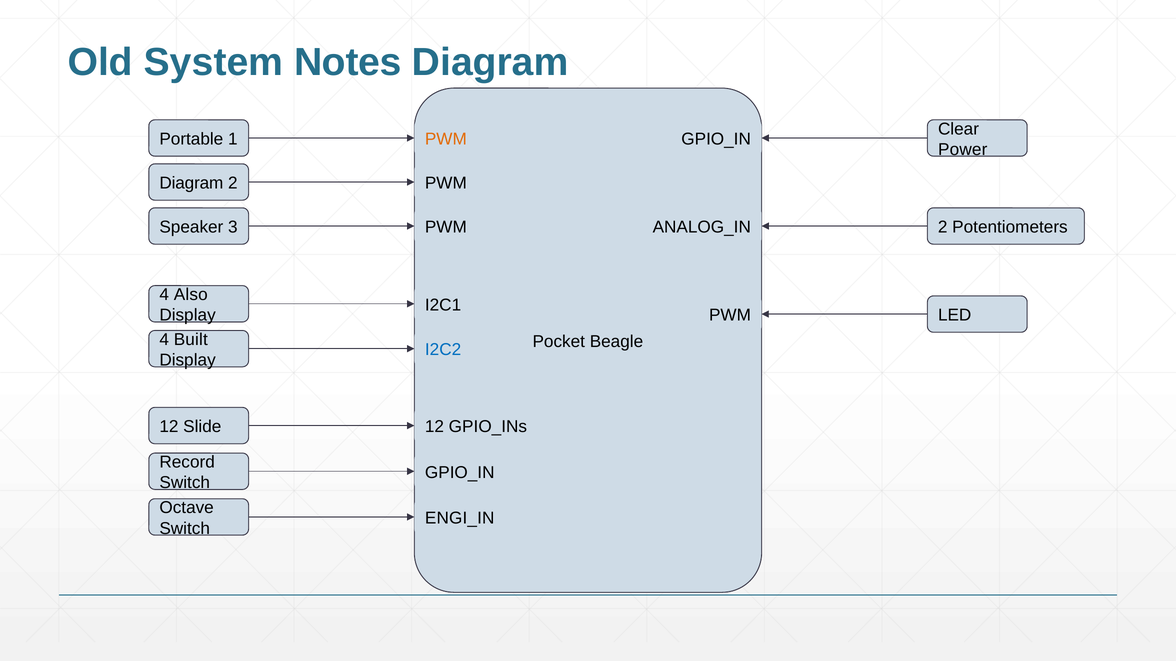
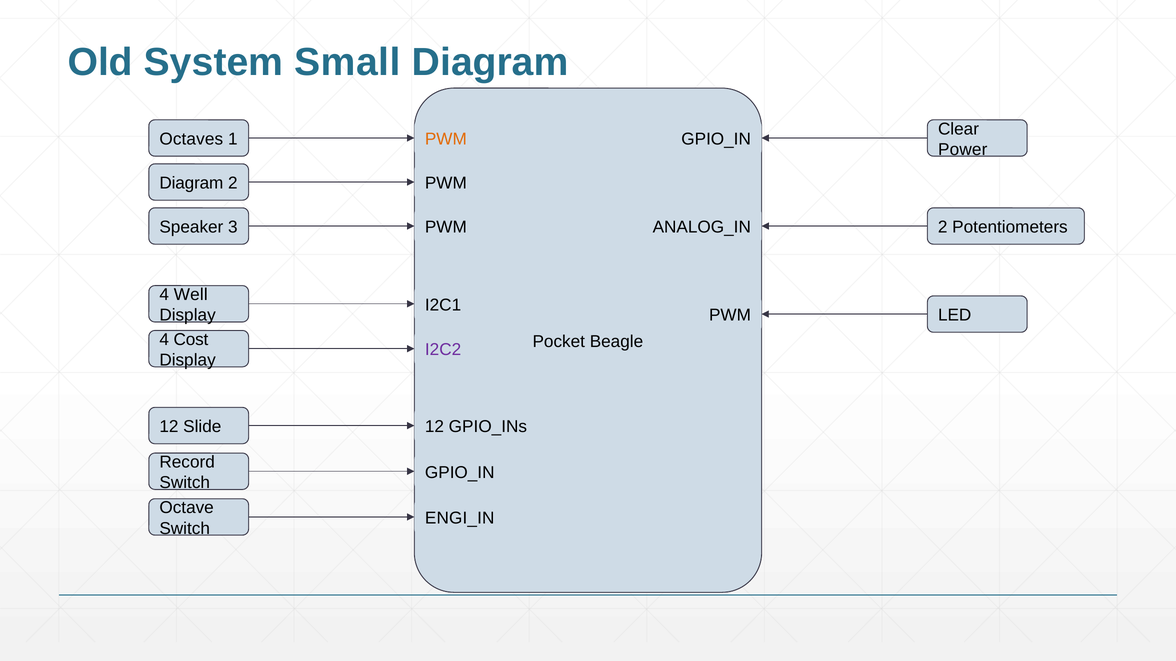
Notes: Notes -> Small
Portable: Portable -> Octaves
Also: Also -> Well
Built: Built -> Cost
I2C2 colour: blue -> purple
